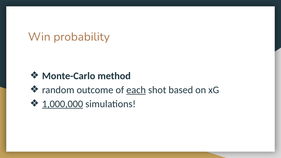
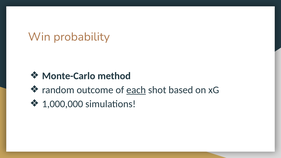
1,000,000 underline: present -> none
